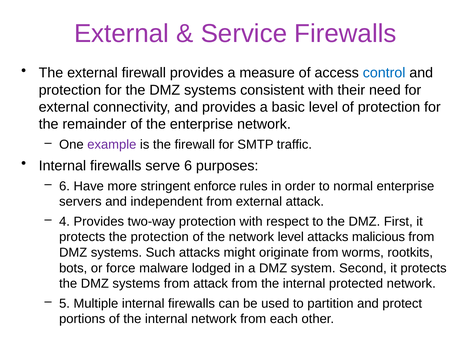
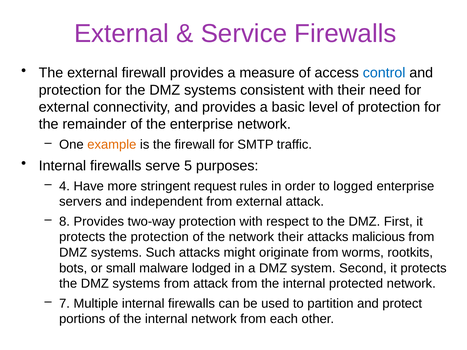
example colour: purple -> orange
serve 6: 6 -> 5
6 at (65, 186): 6 -> 4
enforce: enforce -> request
normal: normal -> logged
4: 4 -> 8
network level: level -> their
force: force -> small
5: 5 -> 7
